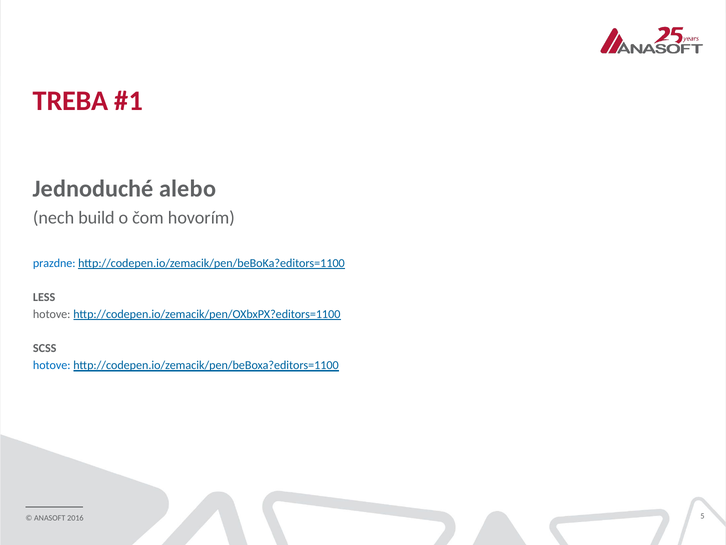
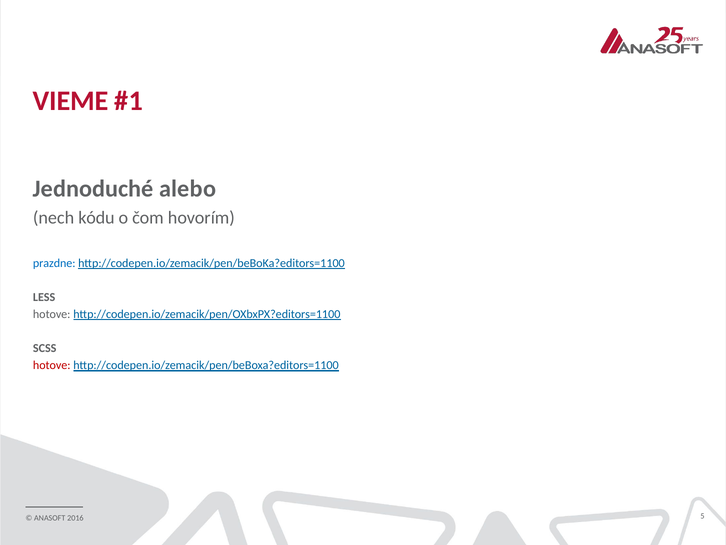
TREBA: TREBA -> VIEME
build: build -> kódu
hotove at (52, 365) colour: blue -> red
